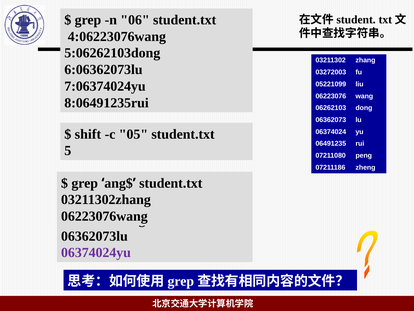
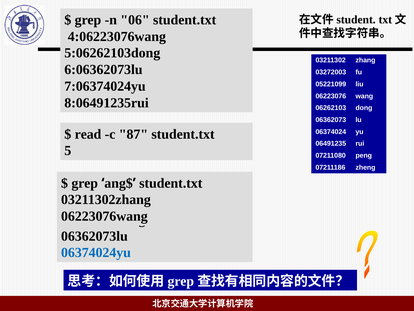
shift: shift -> read
05: 05 -> 87
06374024yu at (96, 252) colour: purple -> blue
